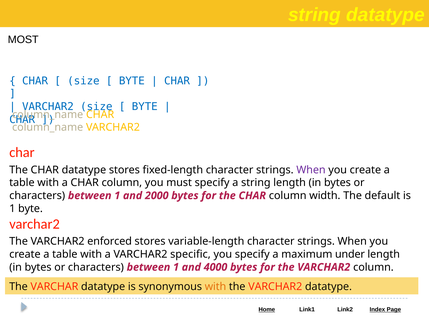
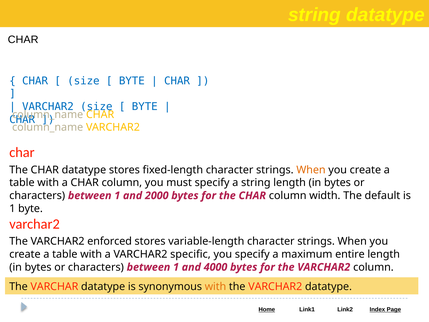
MOST at (23, 40): MOST -> CHAR
When at (311, 170) colour: purple -> orange
under: under -> entire
